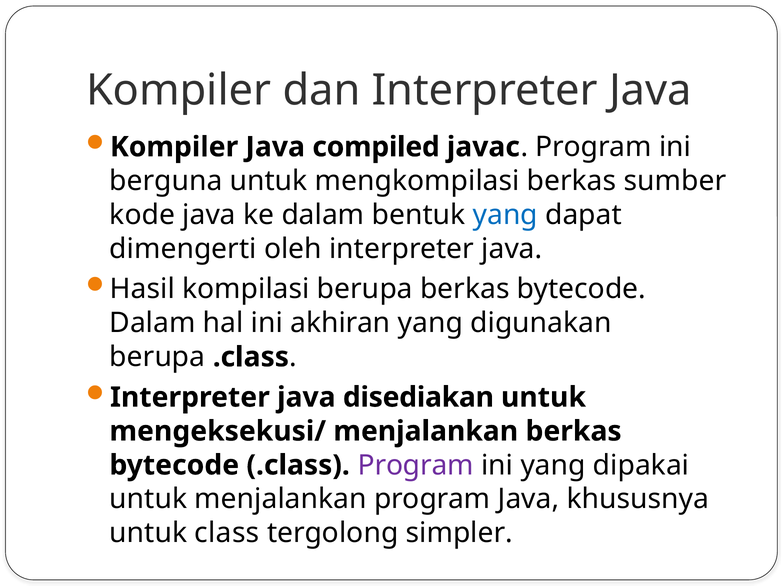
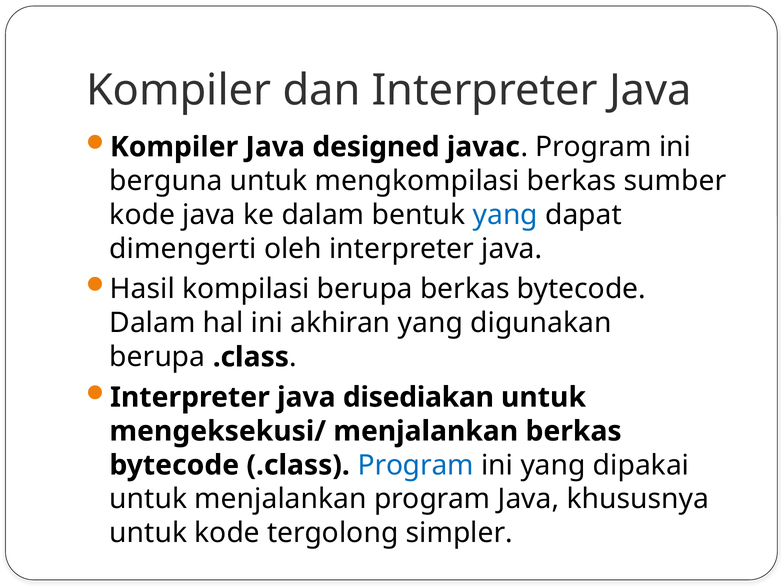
compiled: compiled -> designed
Program at (416, 465) colour: purple -> blue
untuk class: class -> kode
